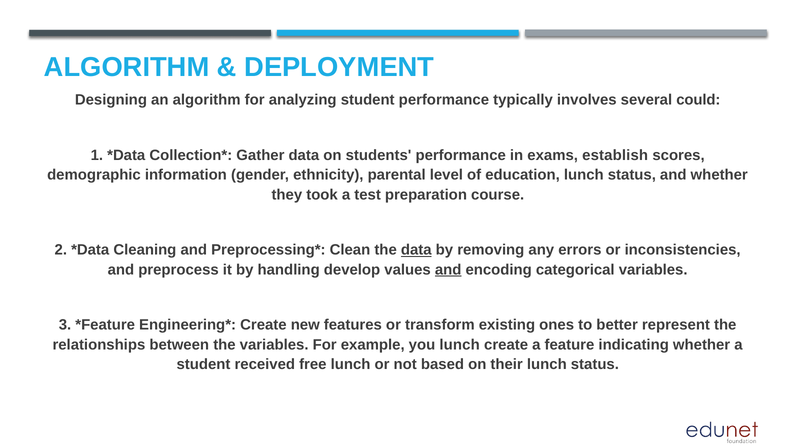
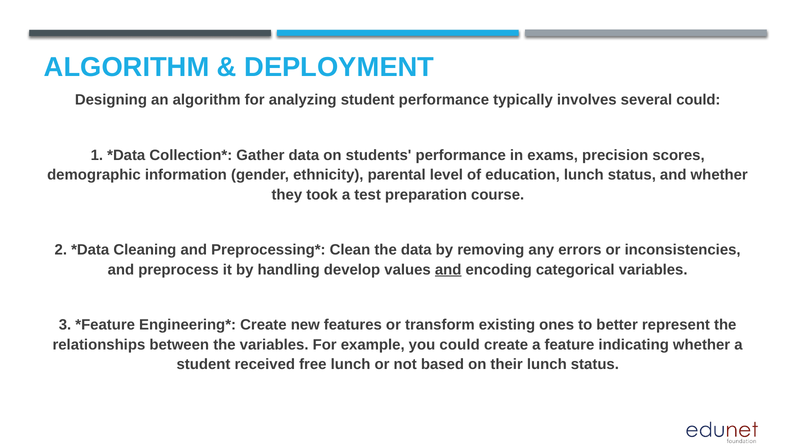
establish: establish -> precision
data at (416, 250) underline: present -> none
you lunch: lunch -> could
